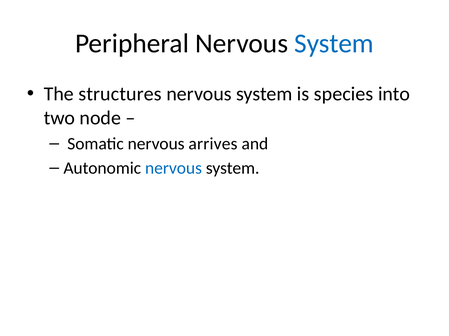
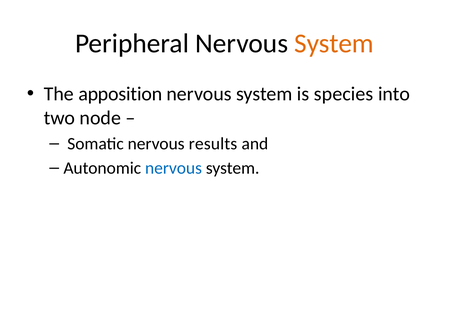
System at (334, 43) colour: blue -> orange
structures: structures -> apposition
arrives: arrives -> results
